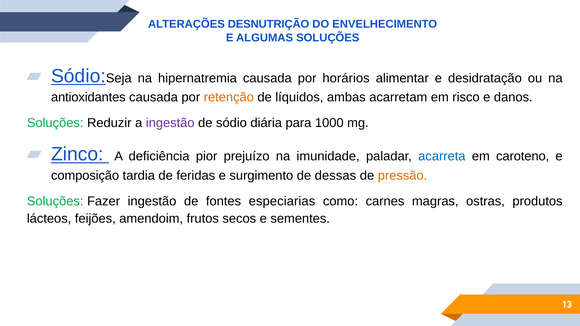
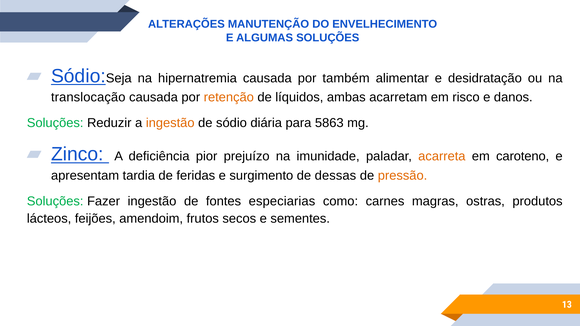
DESNUTRIÇÃO: DESNUTRIÇÃO -> MANUTENÇÃO
horários: horários -> também
antioxidantes: antioxidantes -> translocação
ingestão at (170, 123) colour: purple -> orange
1000: 1000 -> 5863
acarreta colour: blue -> orange
composição: composição -> apresentam
